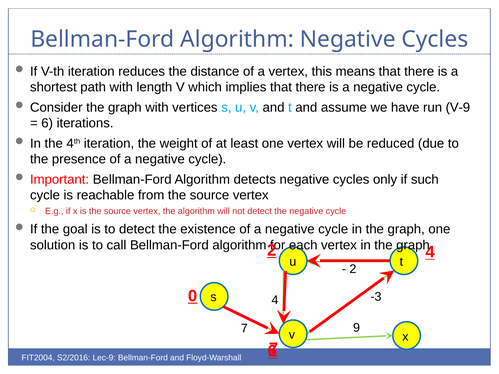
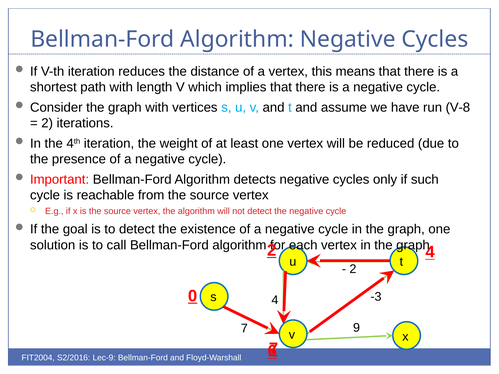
V-9: V-9 -> V-8
6 at (47, 123): 6 -> 2
